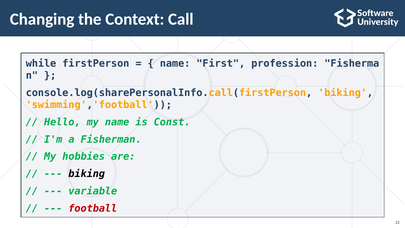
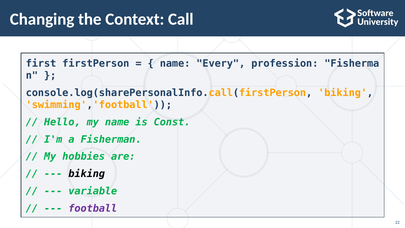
while: while -> first
First: First -> Every
football colour: red -> purple
